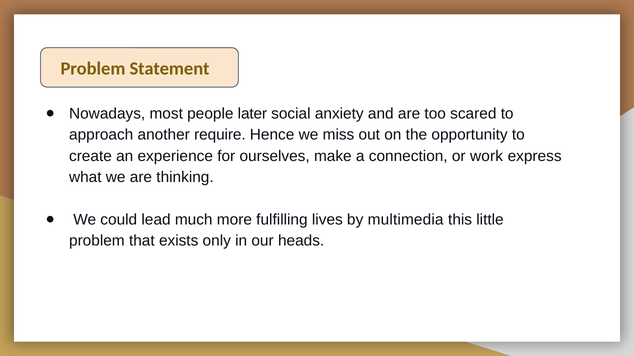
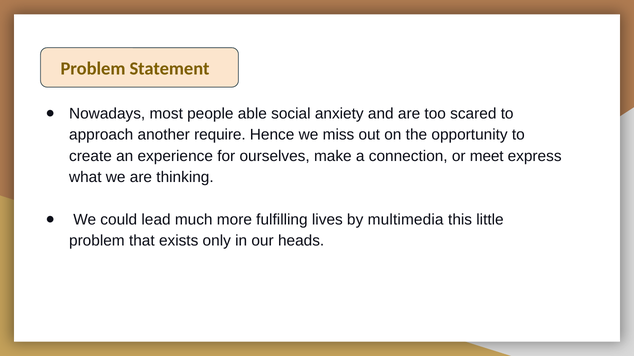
later: later -> able
work: work -> meet
